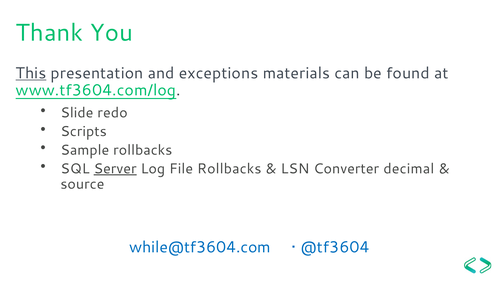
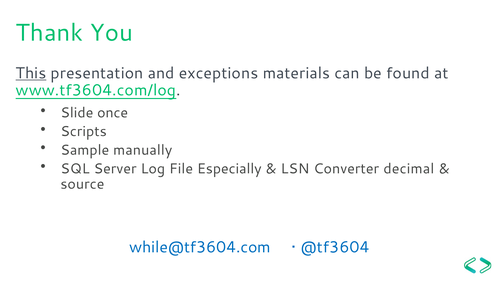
redo: redo -> once
Sample rollbacks: rollbacks -> manually
Server underline: present -> none
File Rollbacks: Rollbacks -> Especially
